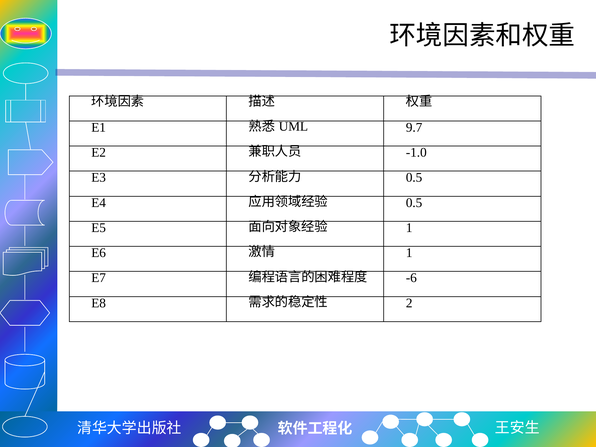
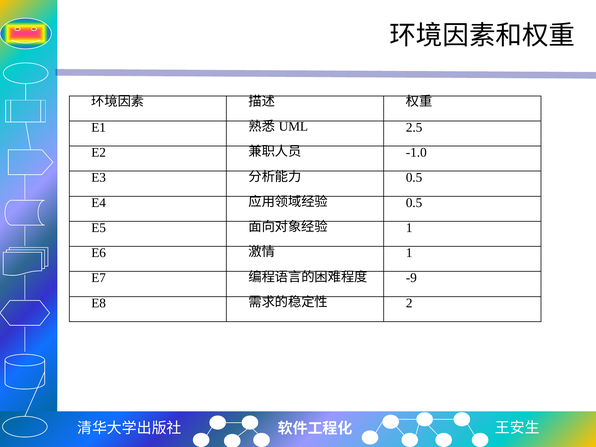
9.7: 9.7 -> 2.5
-6: -6 -> -9
